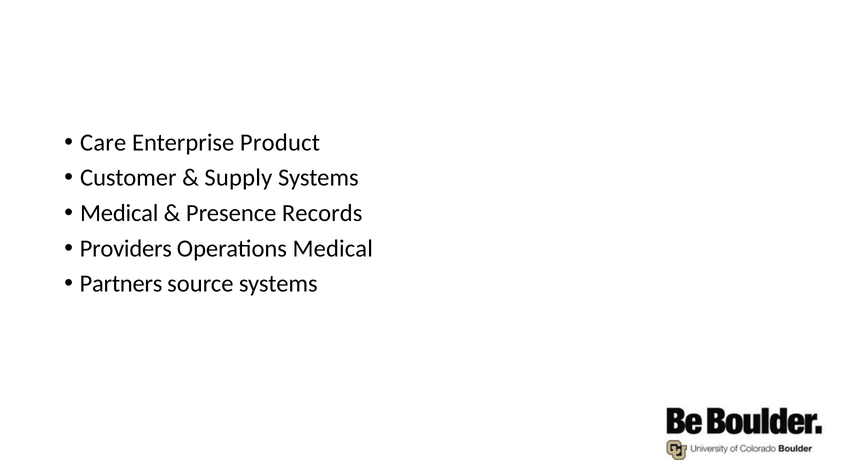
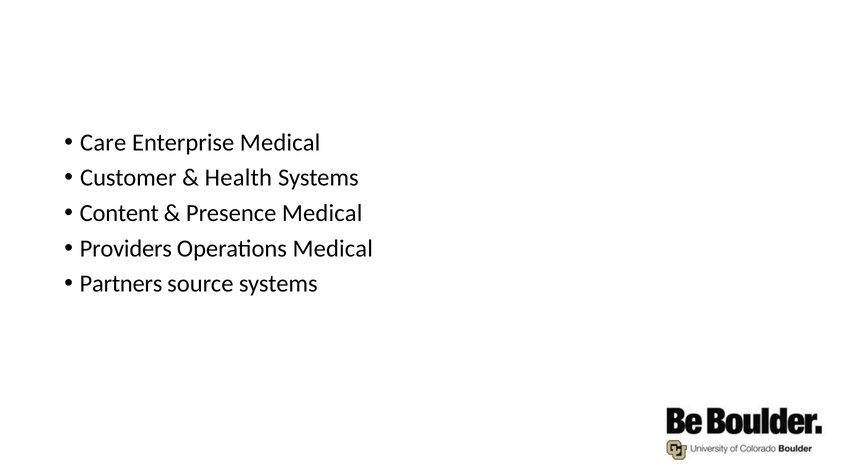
Enterprise Product: Product -> Medical
Supply: Supply -> Health
Medical at (119, 213): Medical -> Content
Presence Records: Records -> Medical
